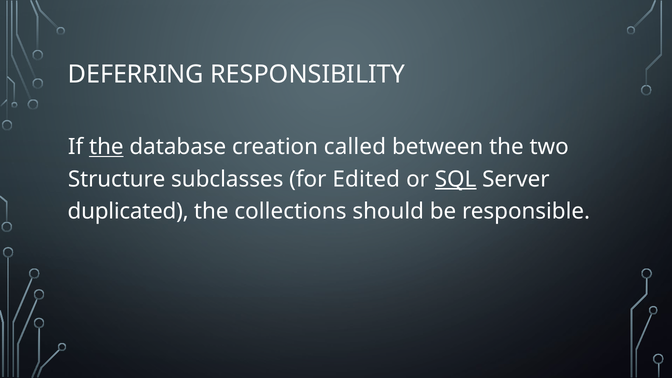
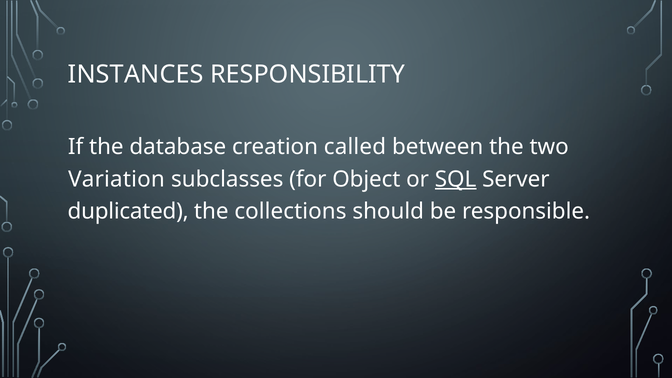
DEFERRING: DEFERRING -> INSTANCES
the at (106, 147) underline: present -> none
Structure: Structure -> Variation
Edited: Edited -> Object
